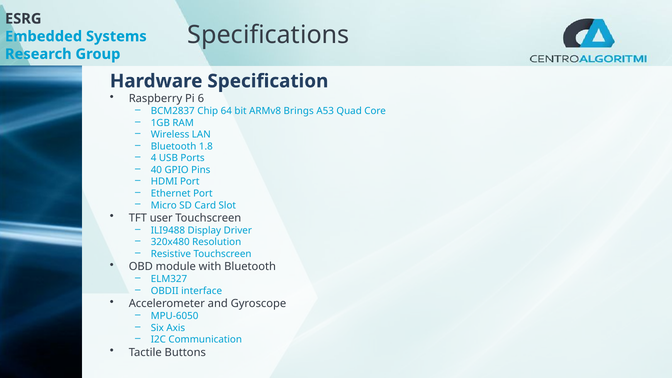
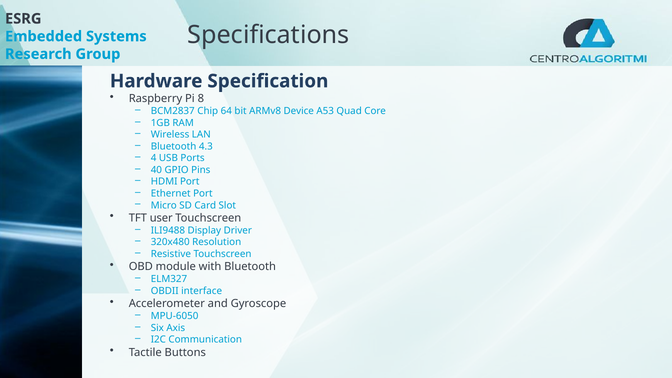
6: 6 -> 8
Brings: Brings -> Device
1.8: 1.8 -> 4.3
